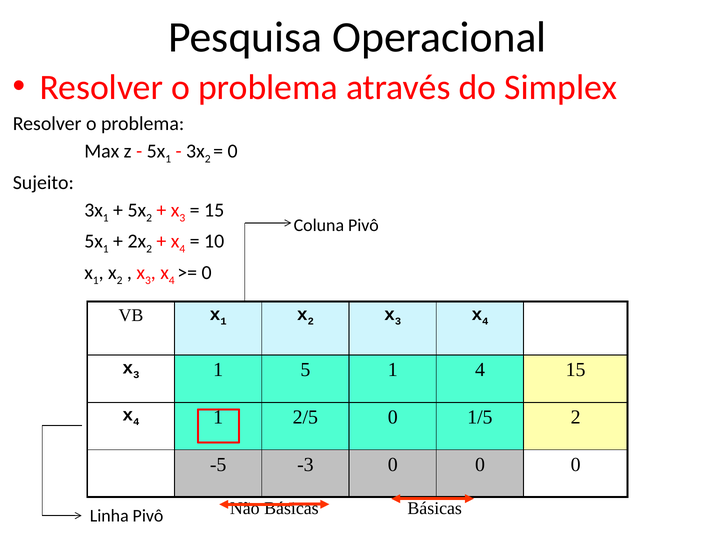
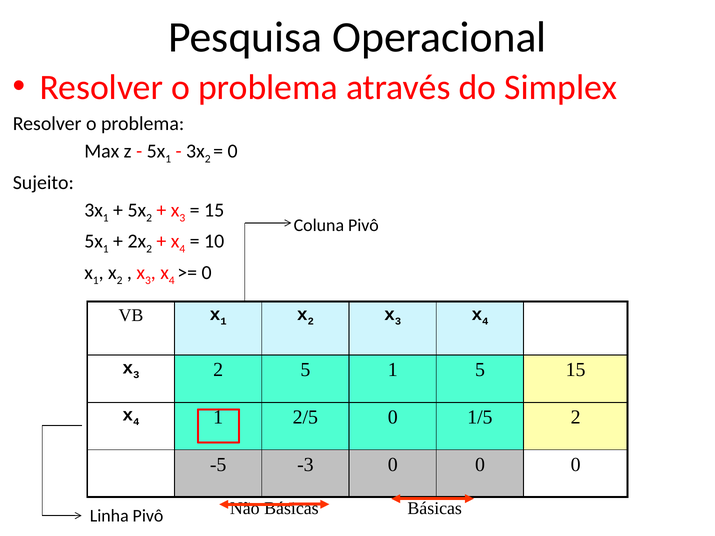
3 1: 1 -> 2
1 4: 4 -> 5
